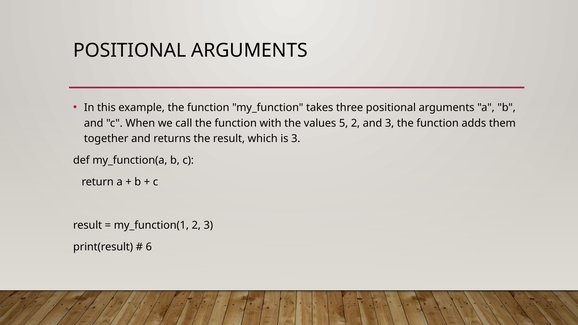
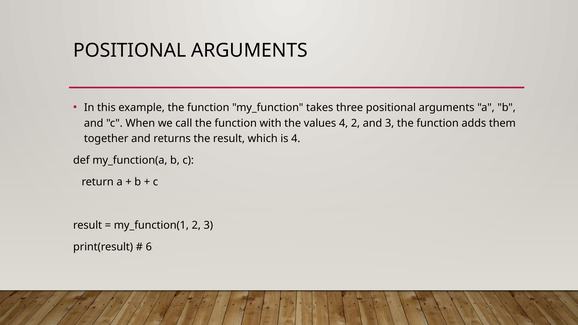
values 5: 5 -> 4
is 3: 3 -> 4
